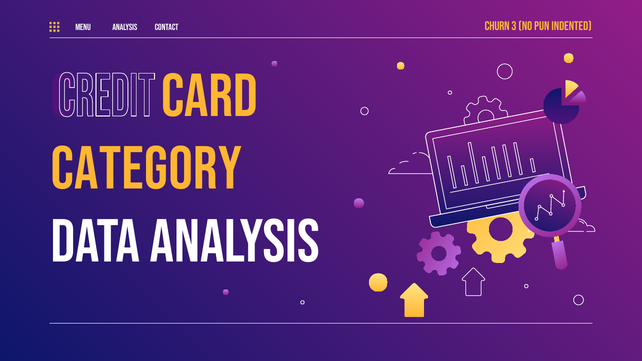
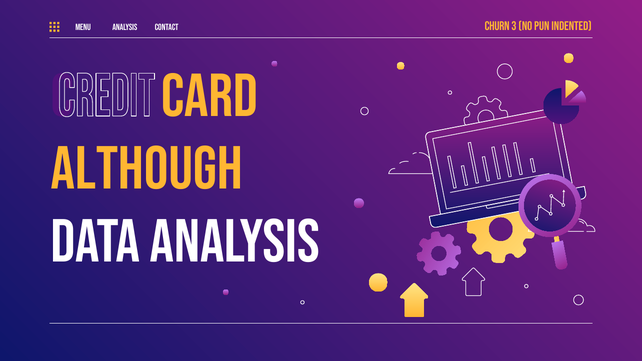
category: category -> although
